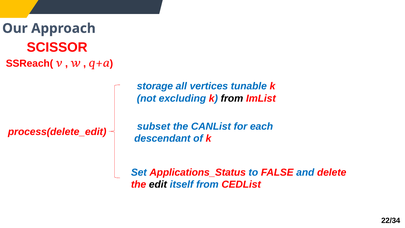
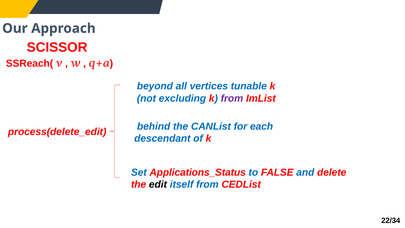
storage: storage -> beyond
from at (232, 98) colour: black -> purple
subset: subset -> behind
